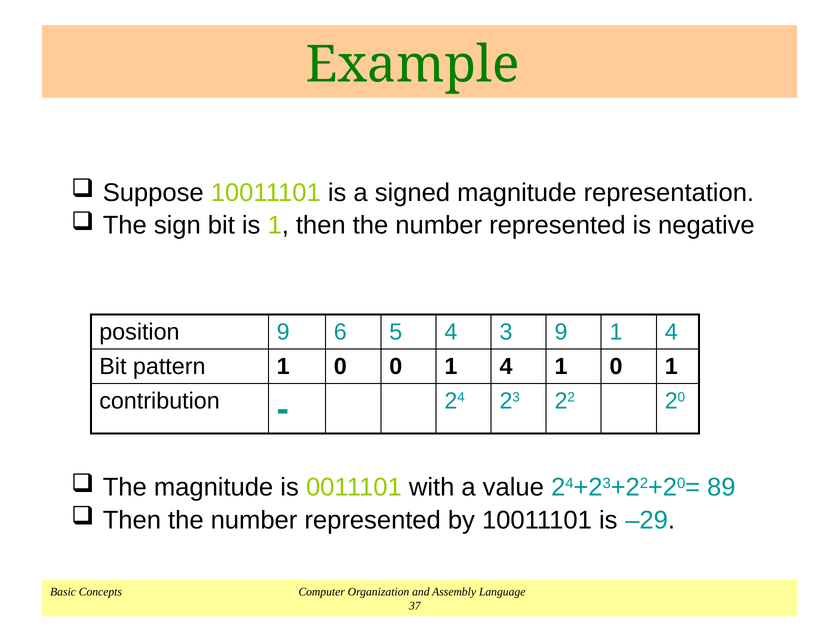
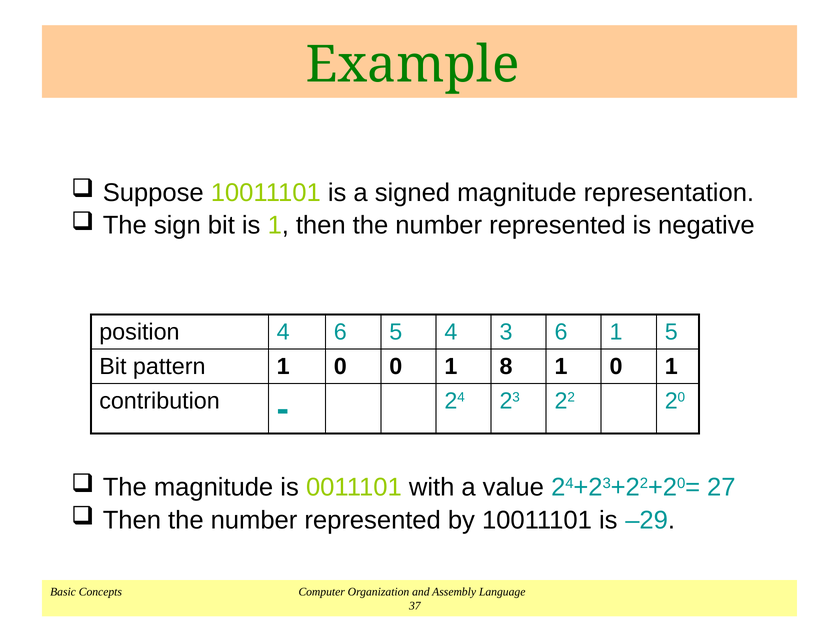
position 9: 9 -> 4
3 9: 9 -> 6
4 at (671, 332): 4 -> 5
0 1 4: 4 -> 8
89: 89 -> 27
